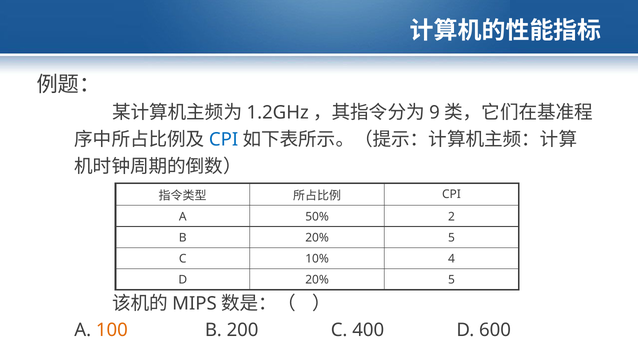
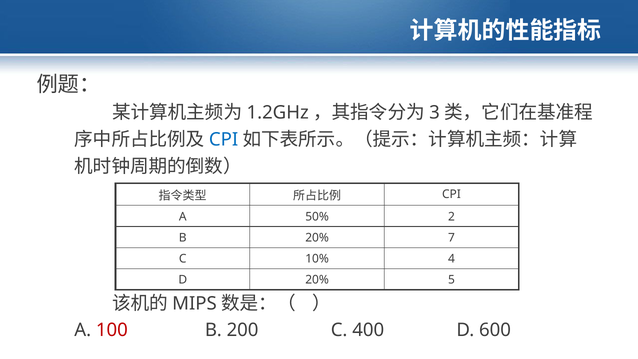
9: 9 -> 3
B 20% 5: 5 -> 7
100 colour: orange -> red
